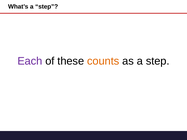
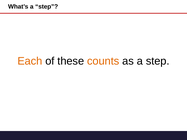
Each colour: purple -> orange
